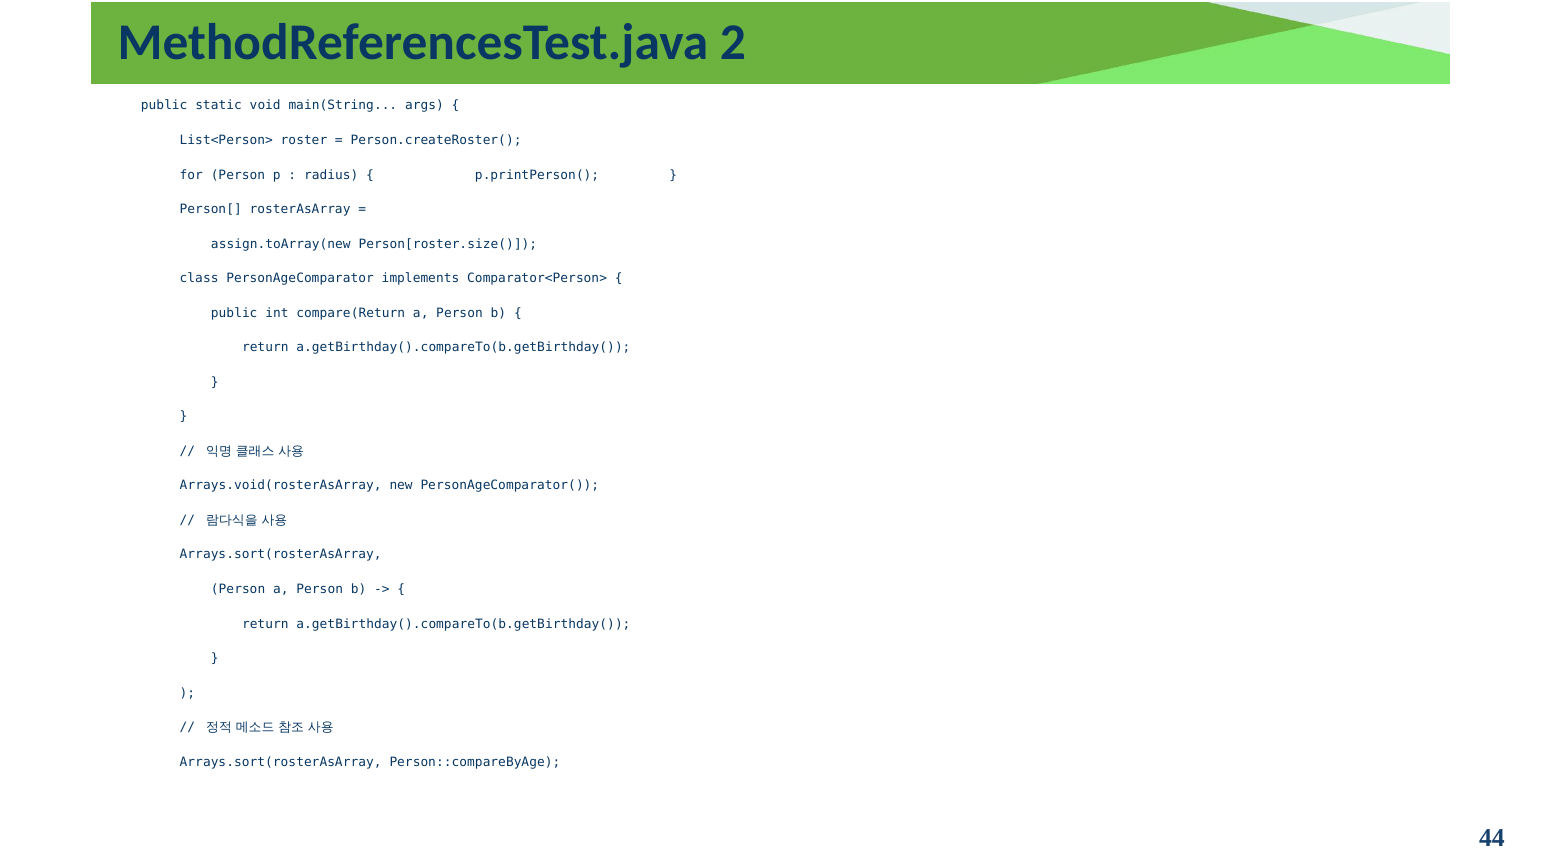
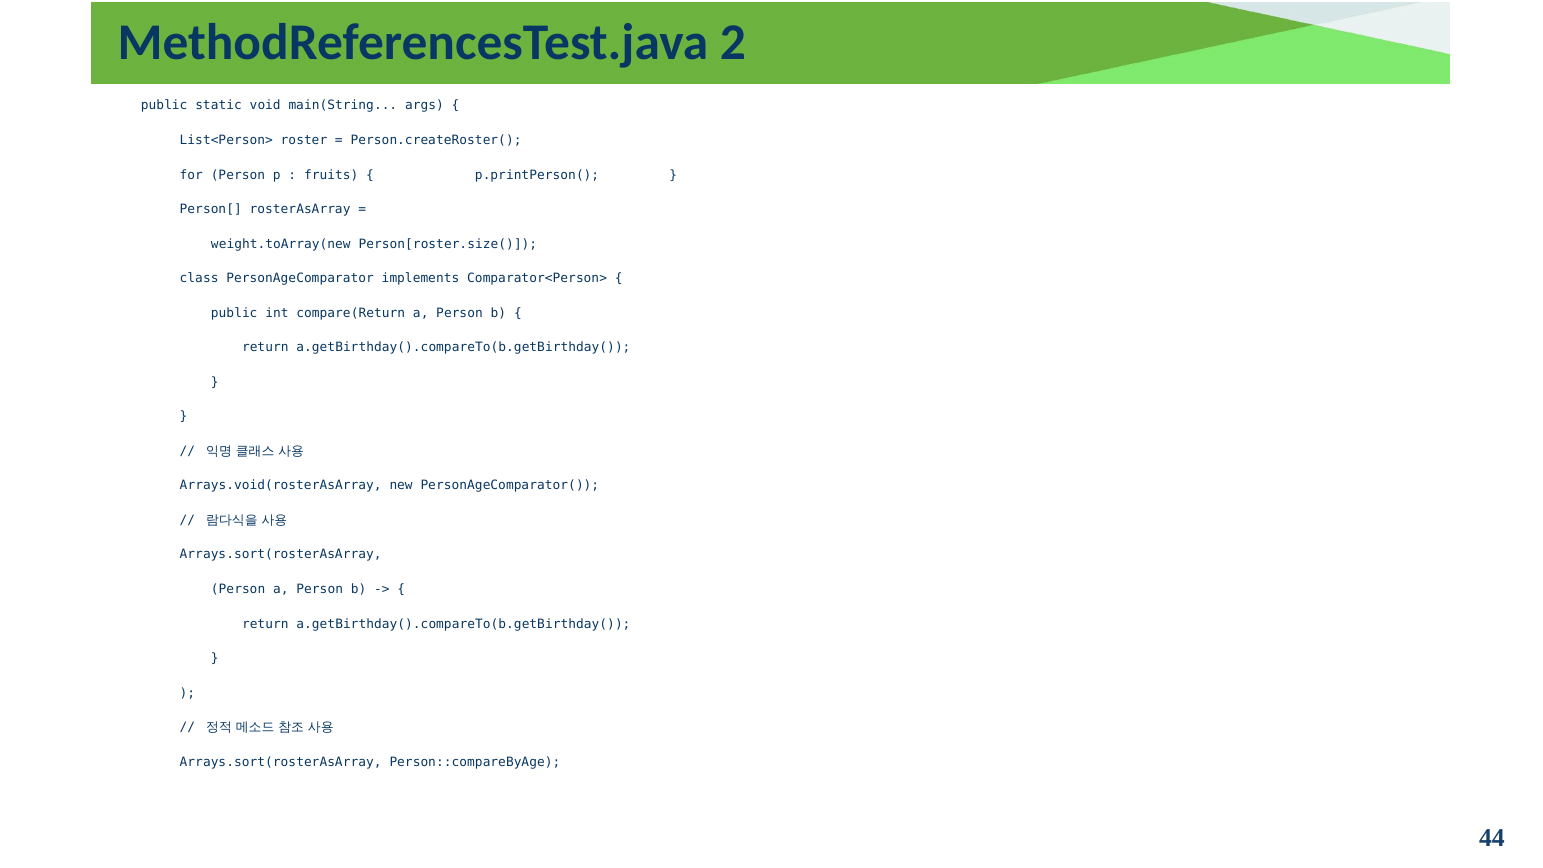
radius: radius -> fruits
assign.toArray(new: assign.toArray(new -> weight.toArray(new
